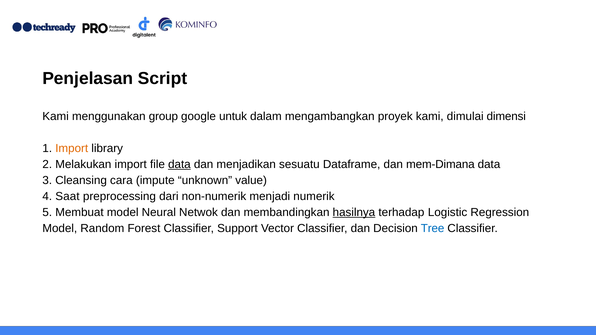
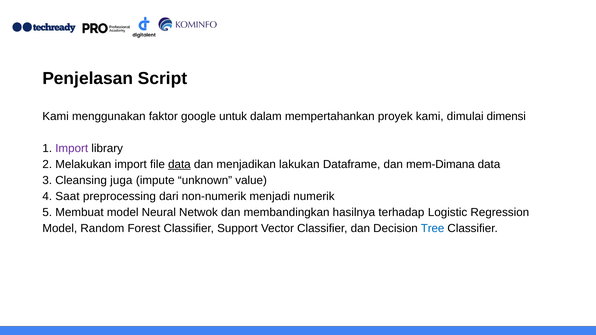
group: group -> faktor
mengambangkan: mengambangkan -> mempertahankan
Import at (72, 148) colour: orange -> purple
sesuatu: sesuatu -> lakukan
cara: cara -> juga
hasilnya underline: present -> none
